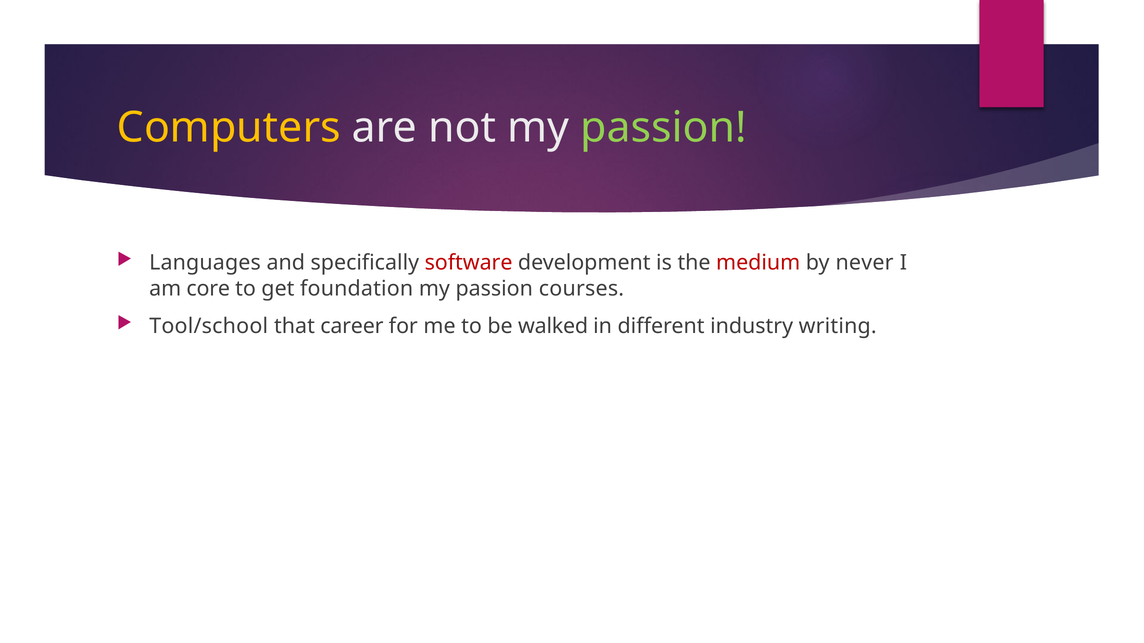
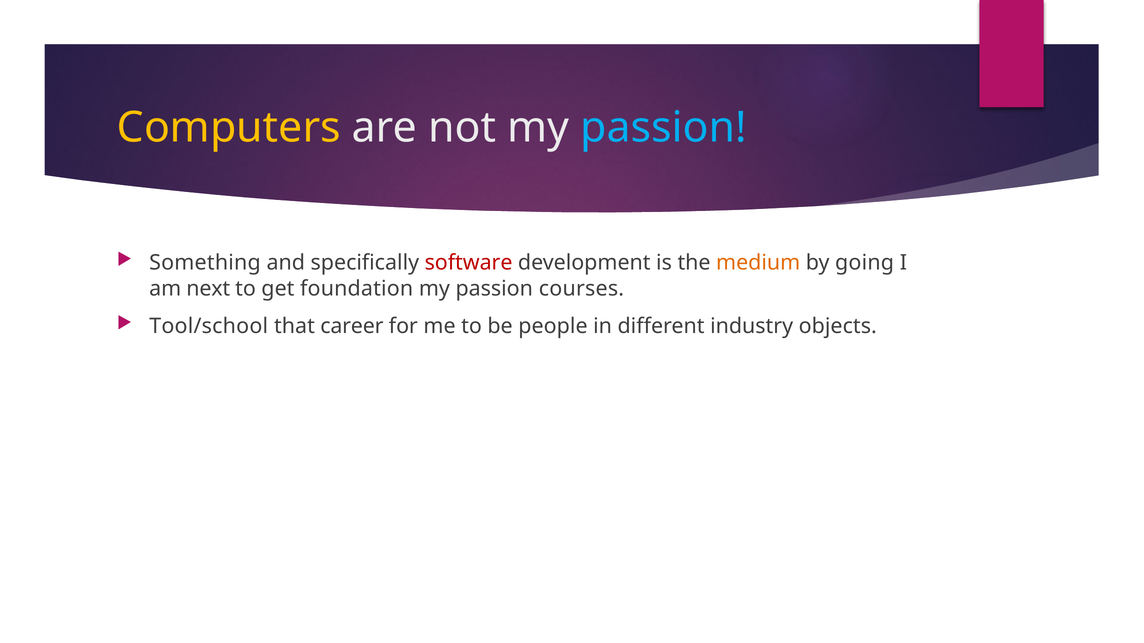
passion at (664, 128) colour: light green -> light blue
Languages: Languages -> Something
medium colour: red -> orange
never: never -> going
core: core -> next
walked: walked -> people
writing: writing -> objects
